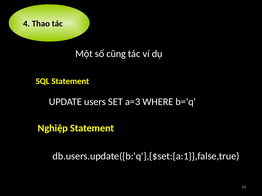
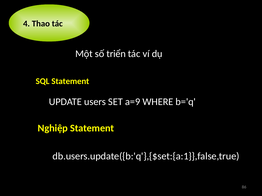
cũng: cũng -> triển
a=3: a=3 -> a=9
